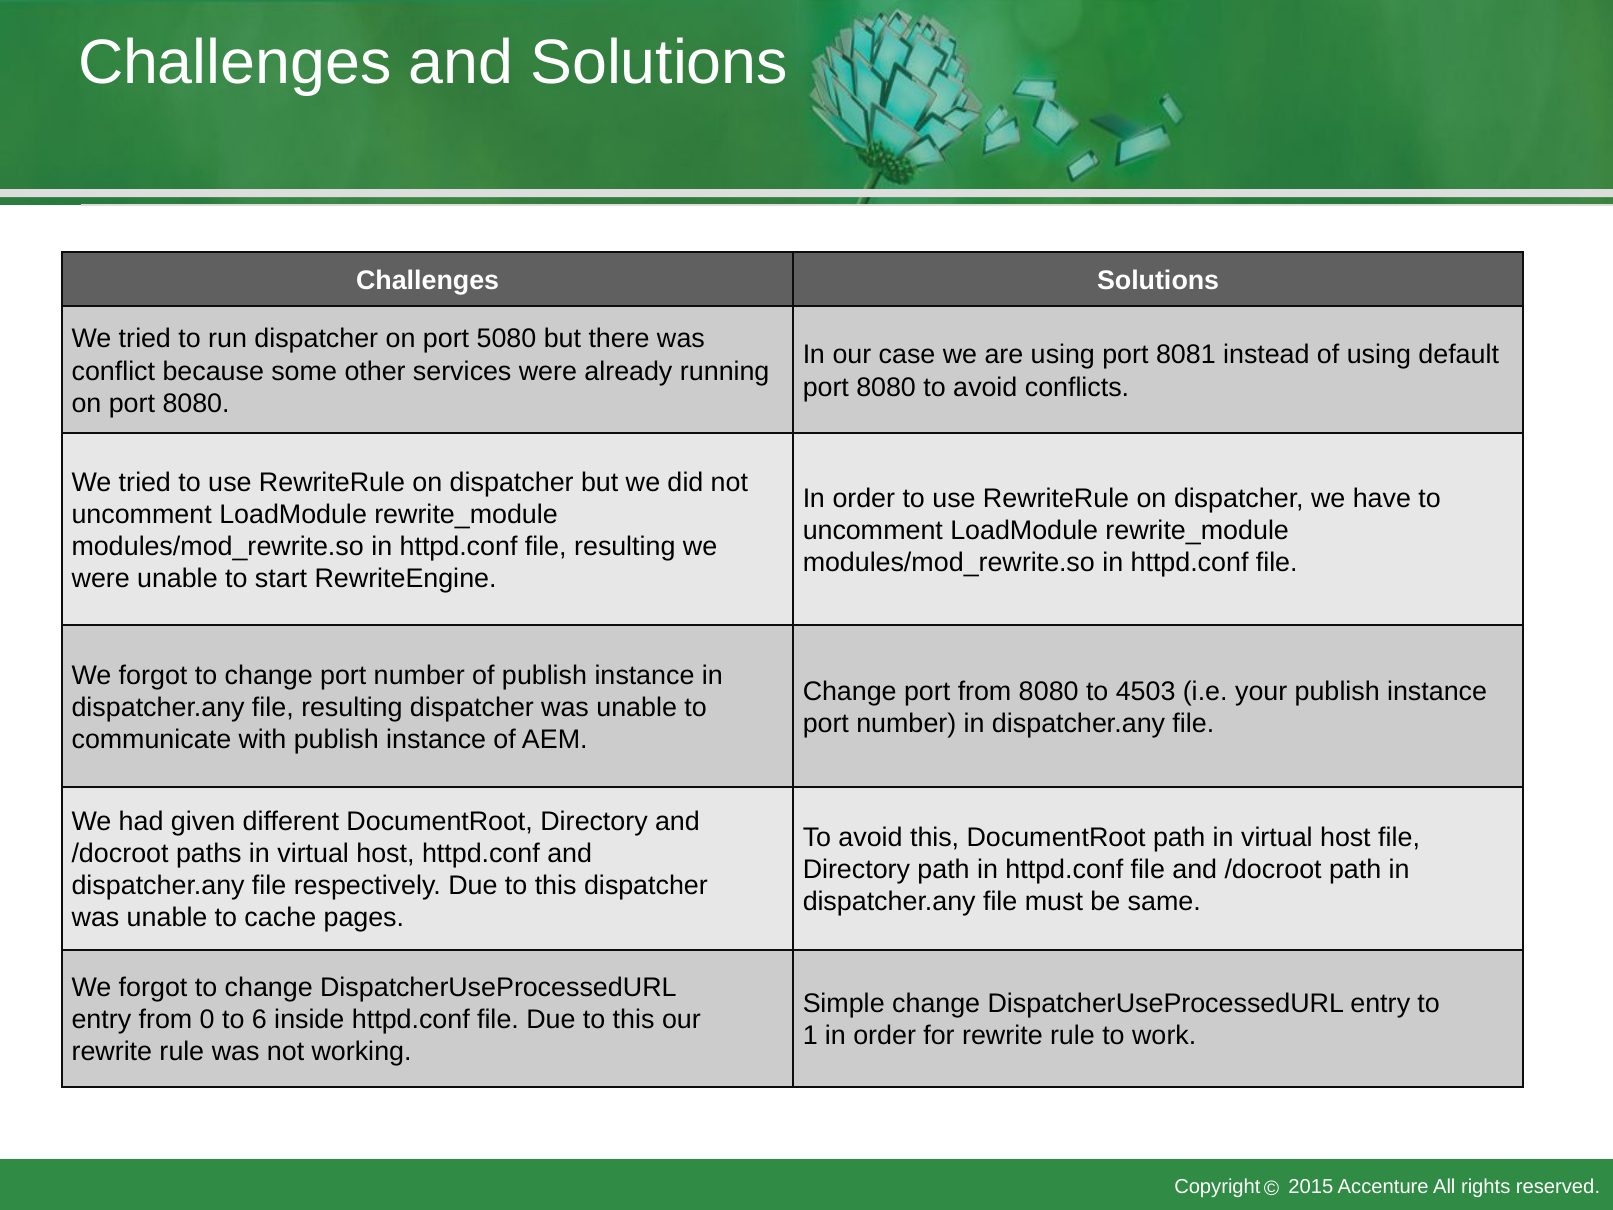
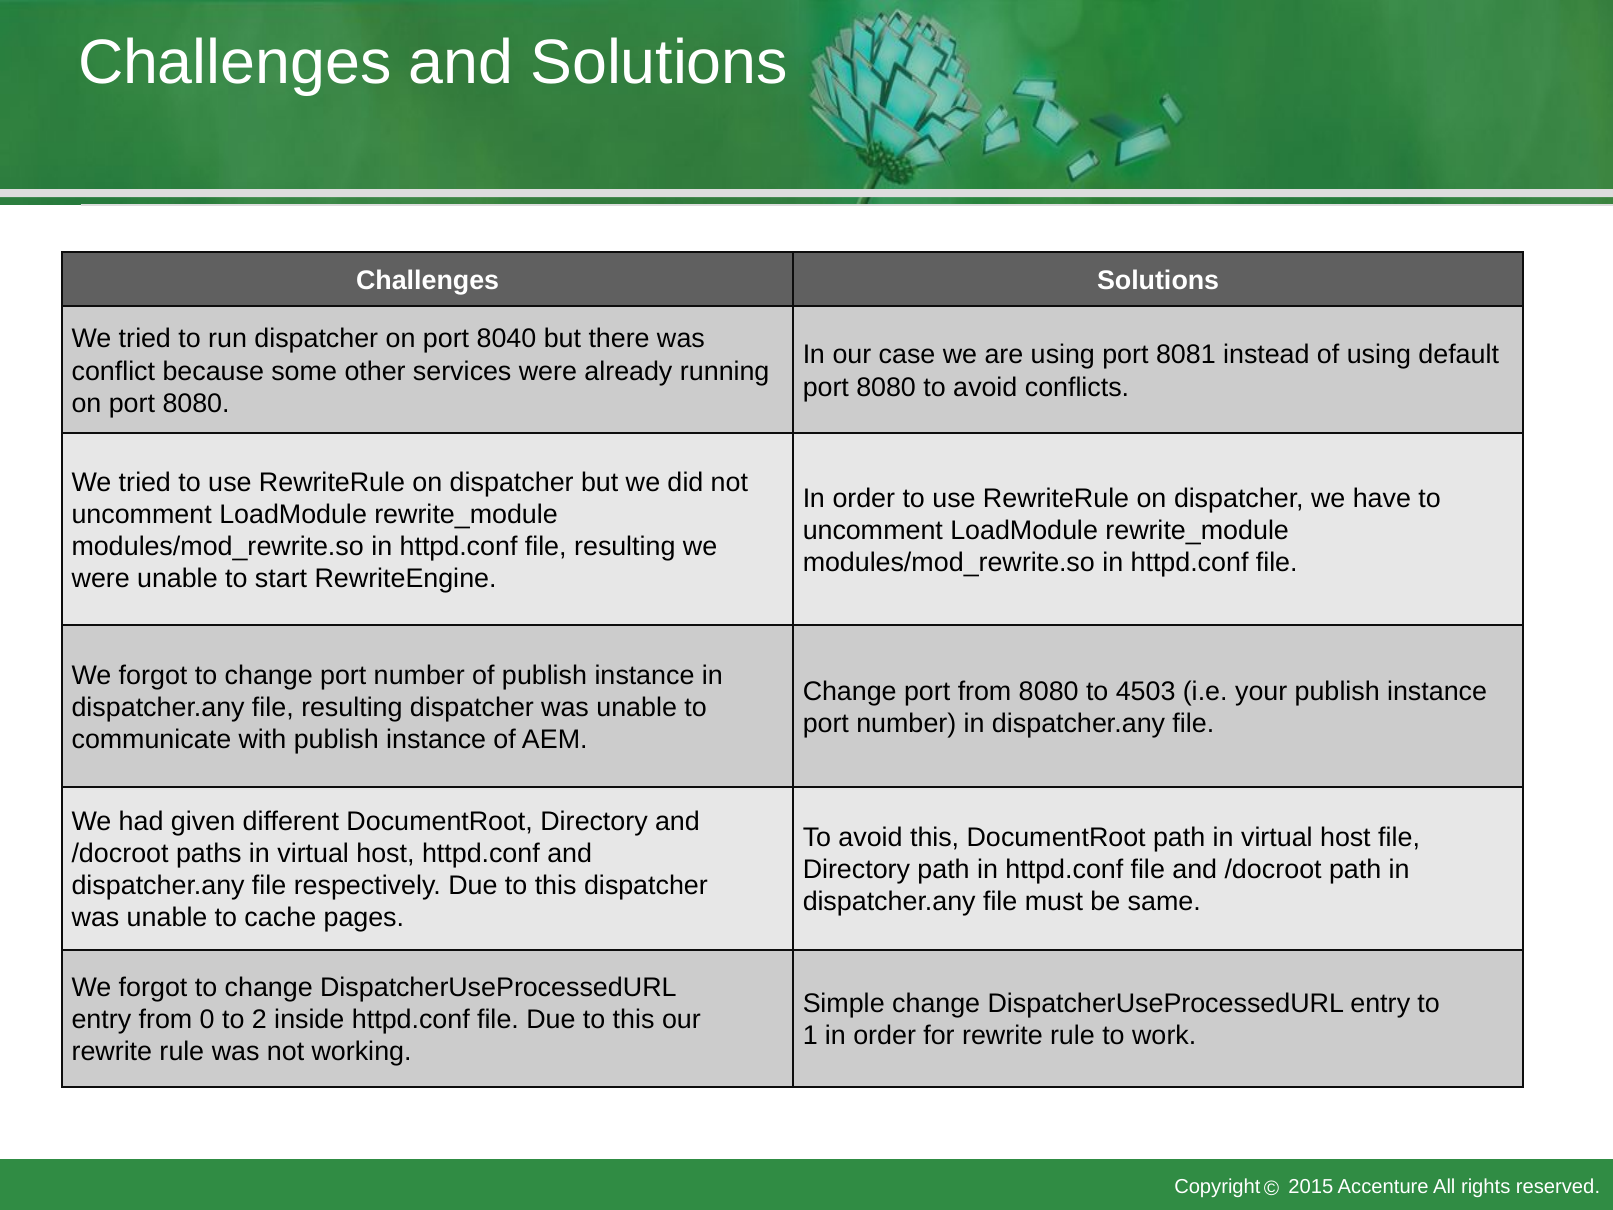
5080: 5080 -> 8040
6: 6 -> 2
